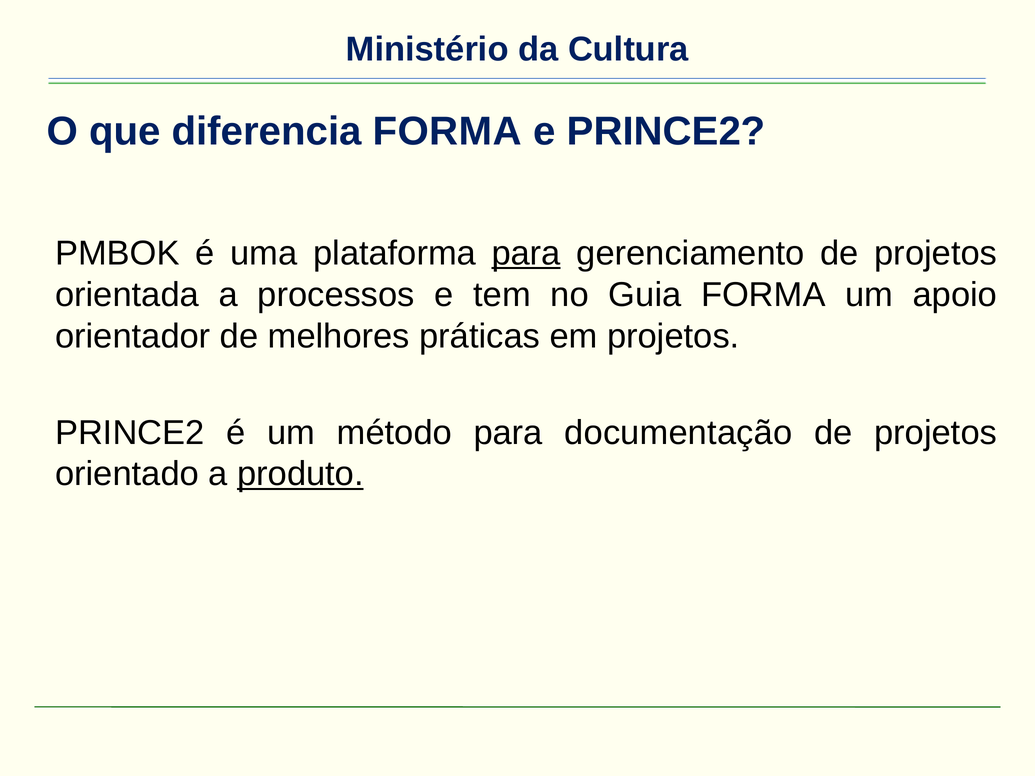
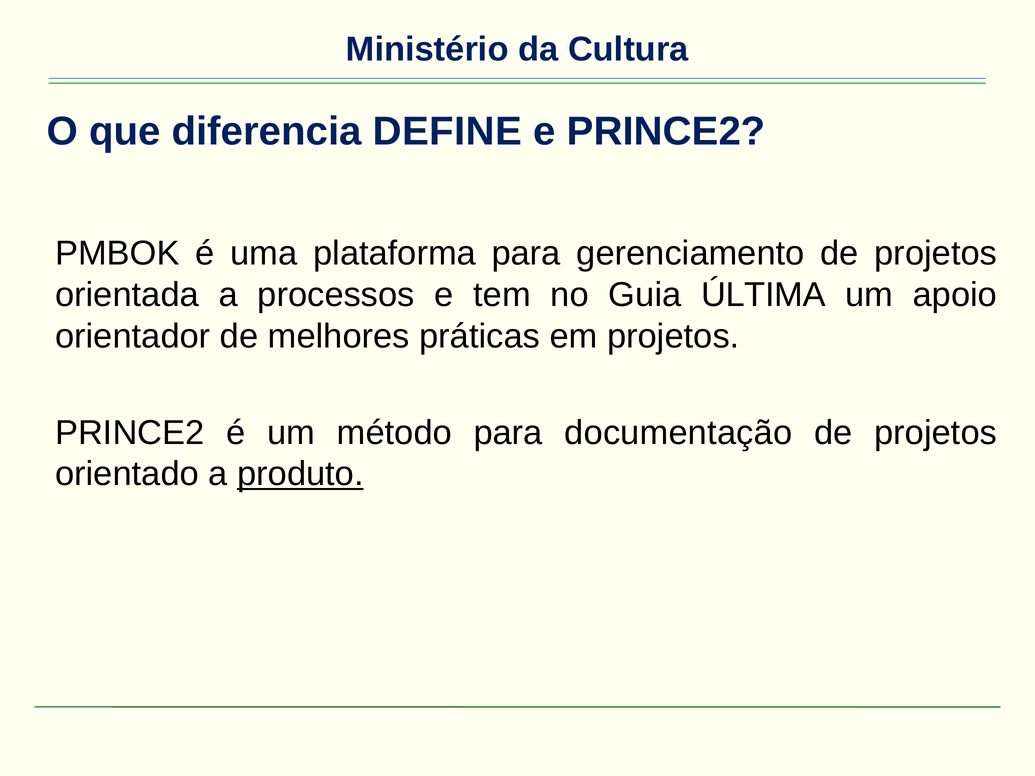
diferencia FORMA: FORMA -> DEFINE
para at (526, 253) underline: present -> none
Guia FORMA: FORMA -> ÚLTIMA
